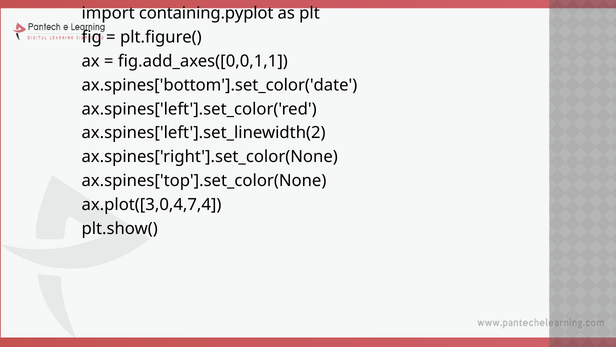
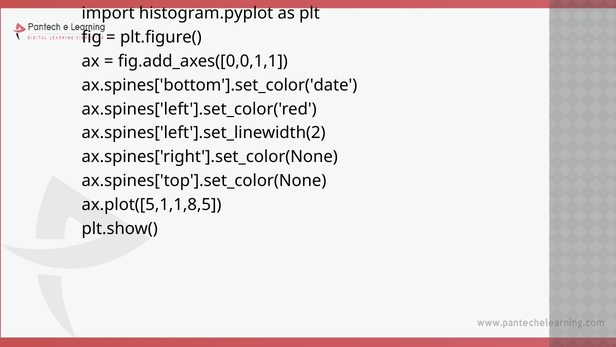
containing.pyplot: containing.pyplot -> histogram.pyplot
ax.plot([3,0,4,7,4: ax.plot([3,0,4,7,4 -> ax.plot([5,1,1,8,5
